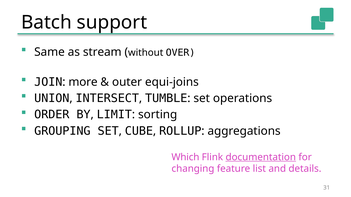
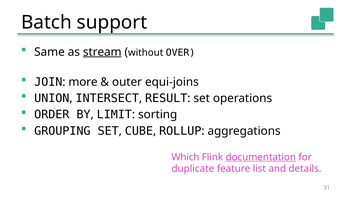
stream underline: none -> present
TUMBLE: TUMBLE -> RESULT
changing: changing -> duplicate
